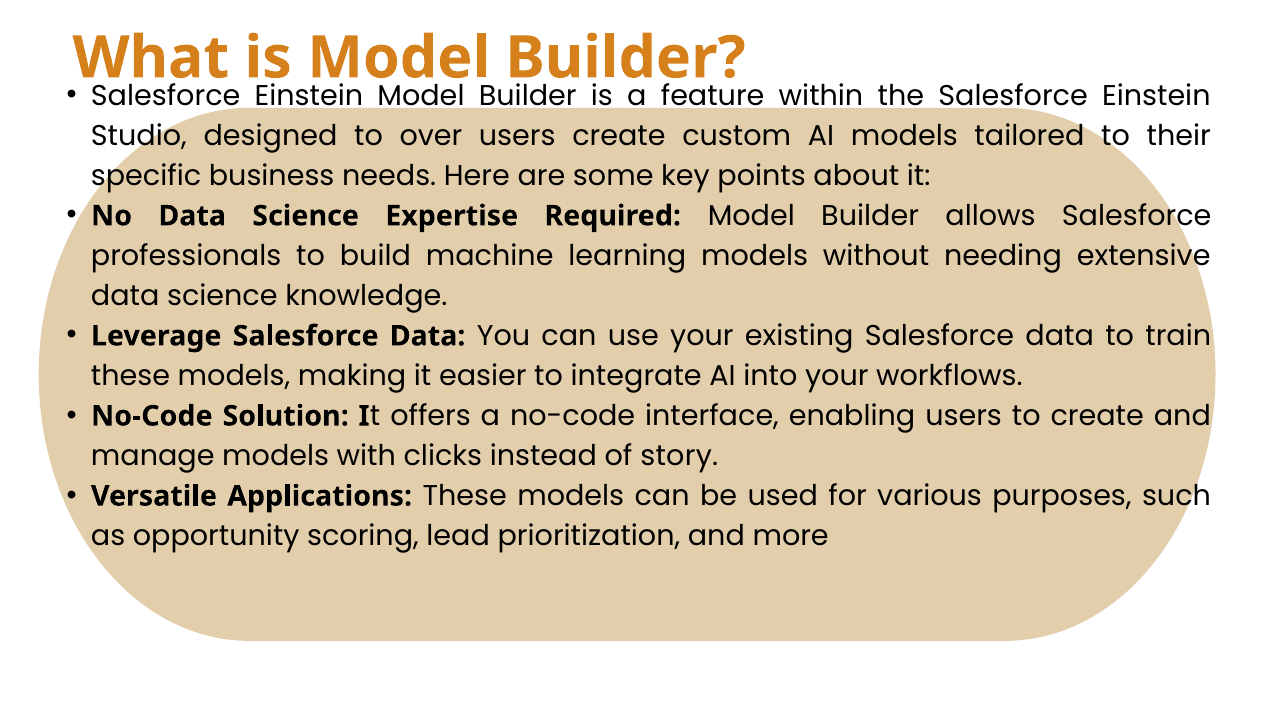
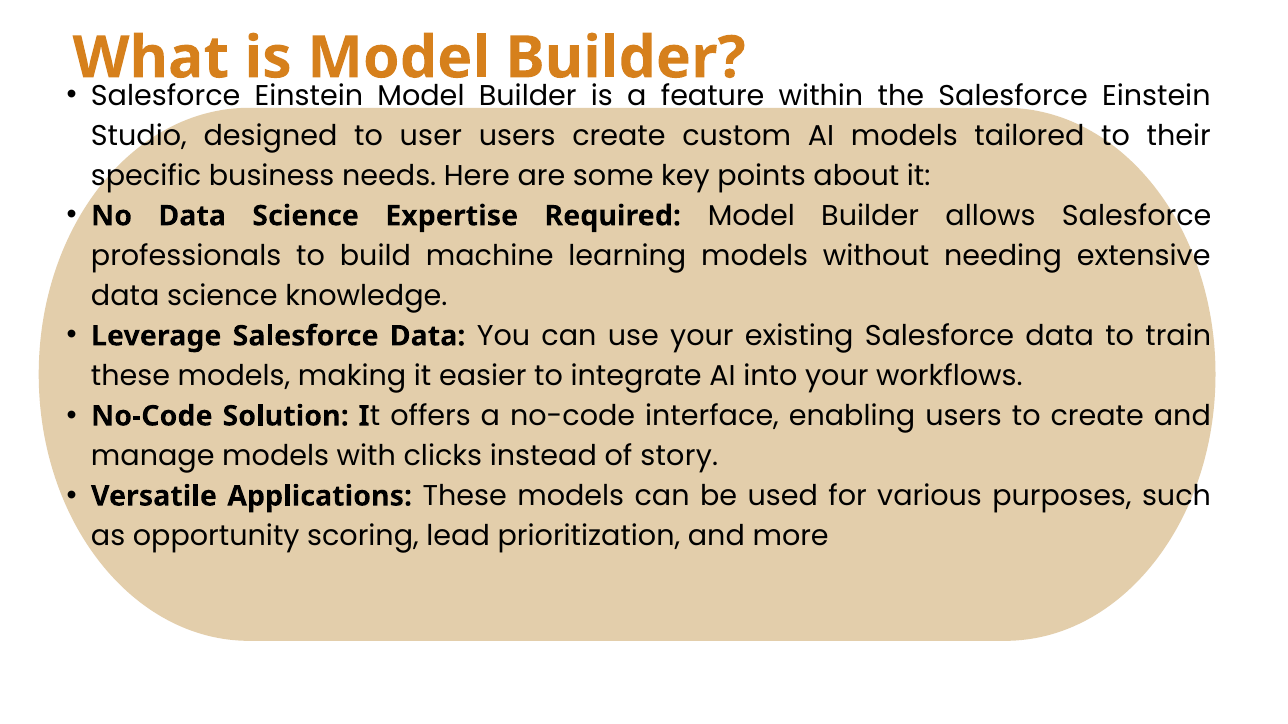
over: over -> user
